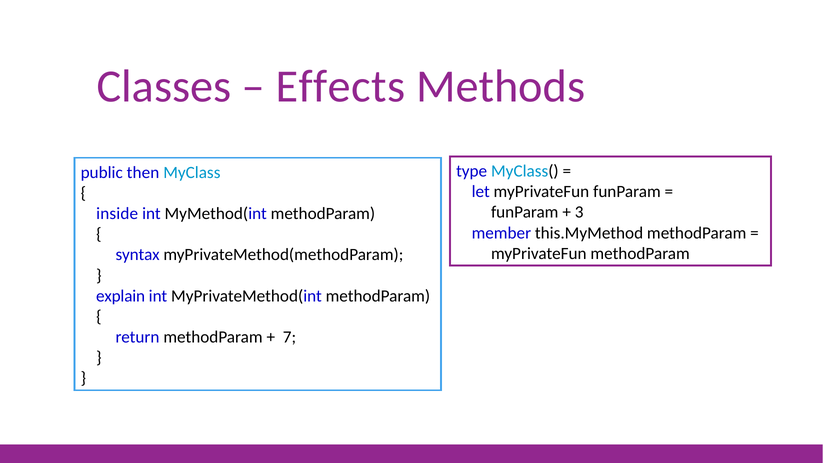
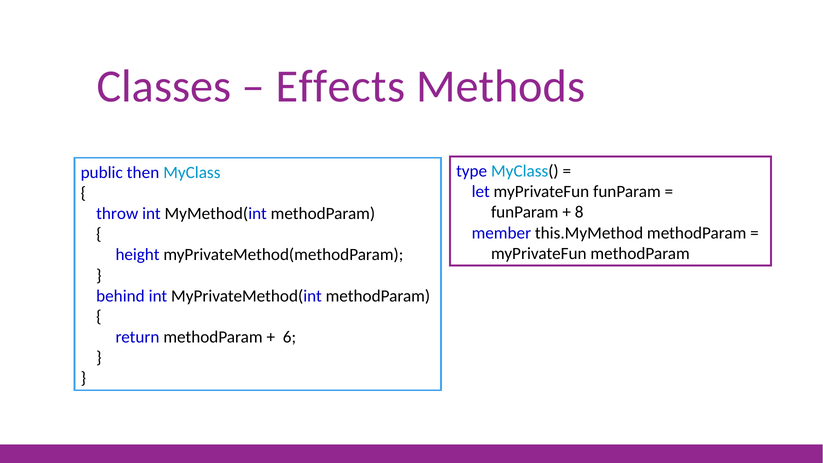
3: 3 -> 8
inside: inside -> throw
syntax: syntax -> height
explain: explain -> behind
7: 7 -> 6
